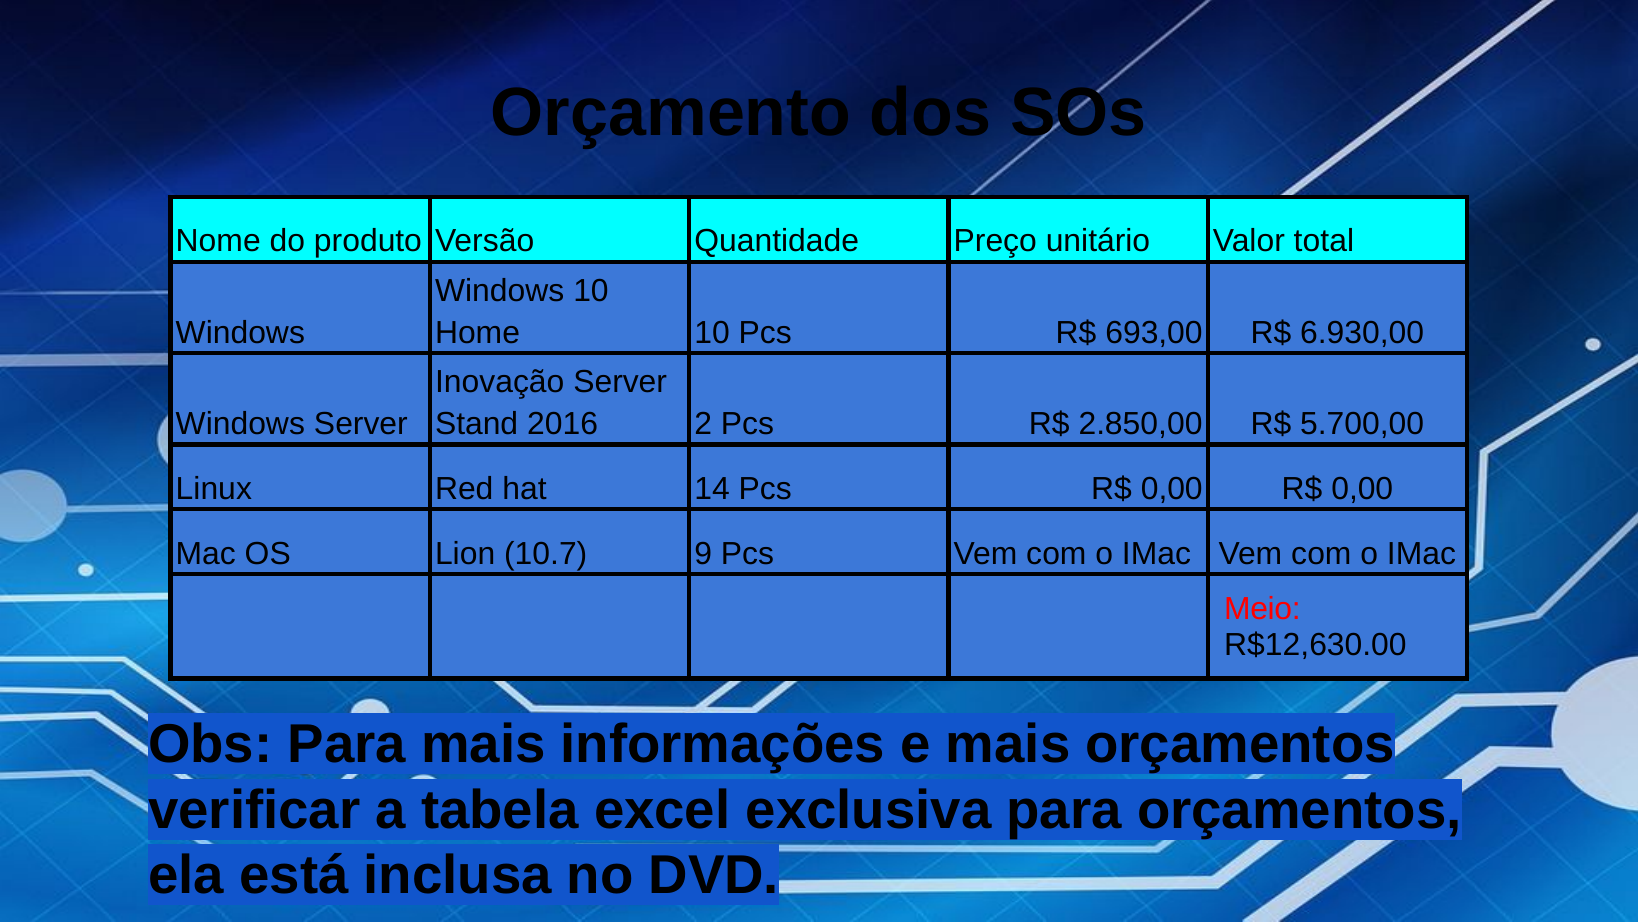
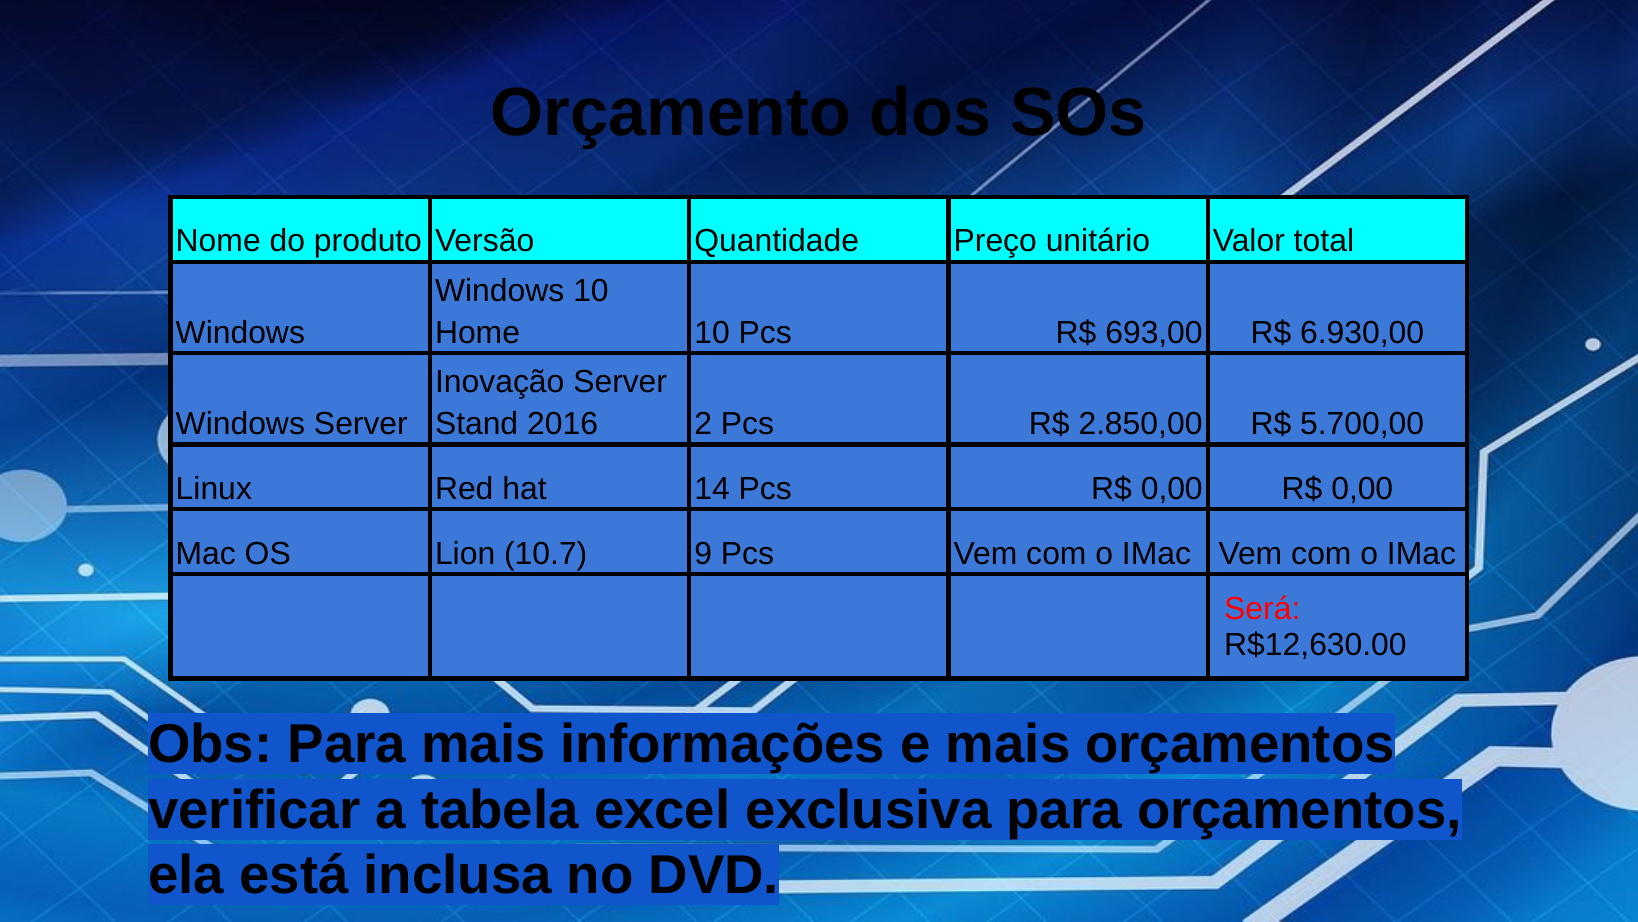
Meio: Meio -> Será
